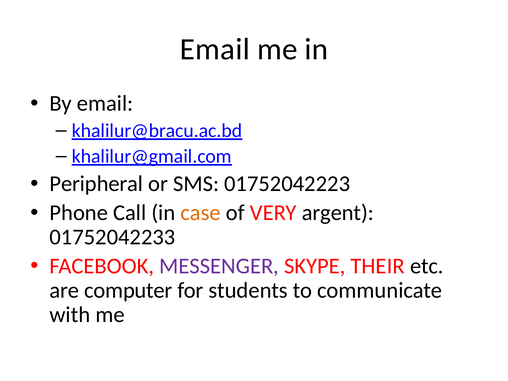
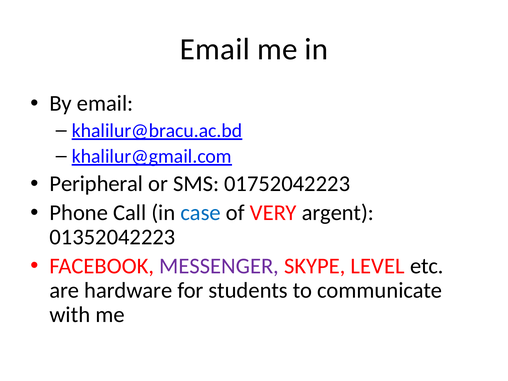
case colour: orange -> blue
01752042233: 01752042233 -> 01352042223
THEIR: THEIR -> LEVEL
computer: computer -> hardware
